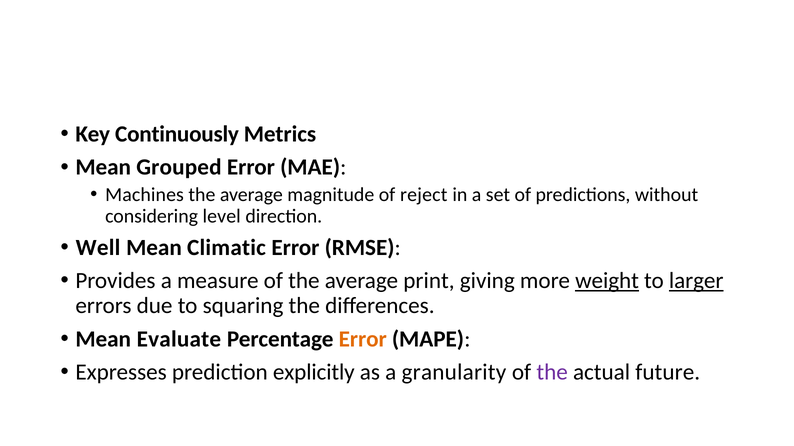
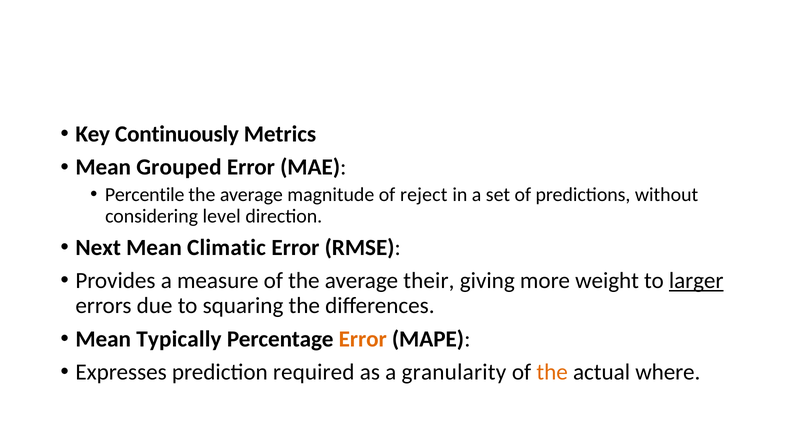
Machines: Machines -> Percentile
Well: Well -> Next
print: print -> their
weight underline: present -> none
Evaluate: Evaluate -> Typically
explicitly: explicitly -> required
the at (552, 373) colour: purple -> orange
future: future -> where
